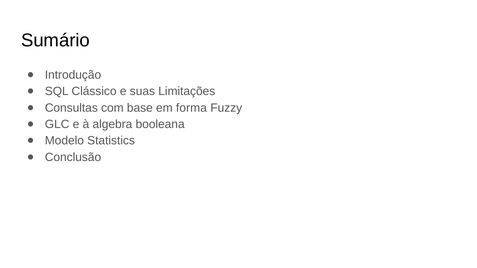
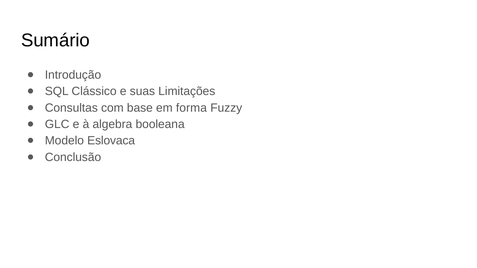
Statistics: Statistics -> Eslovaca
